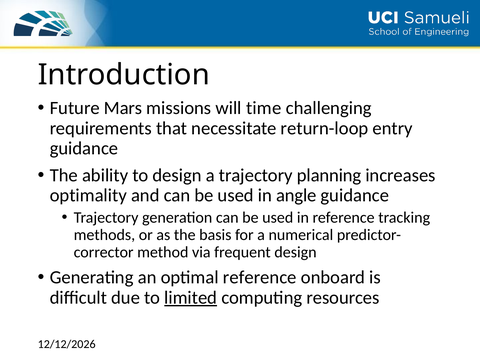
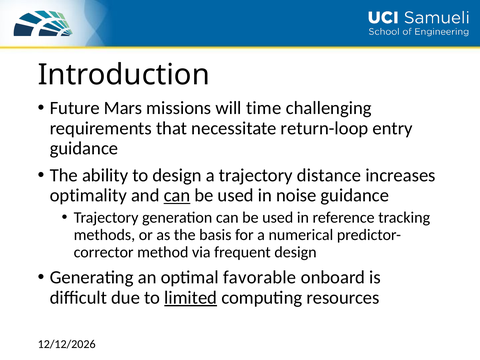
planning: planning -> distance
can at (177, 195) underline: none -> present
angle: angle -> noise
optimal reference: reference -> favorable
